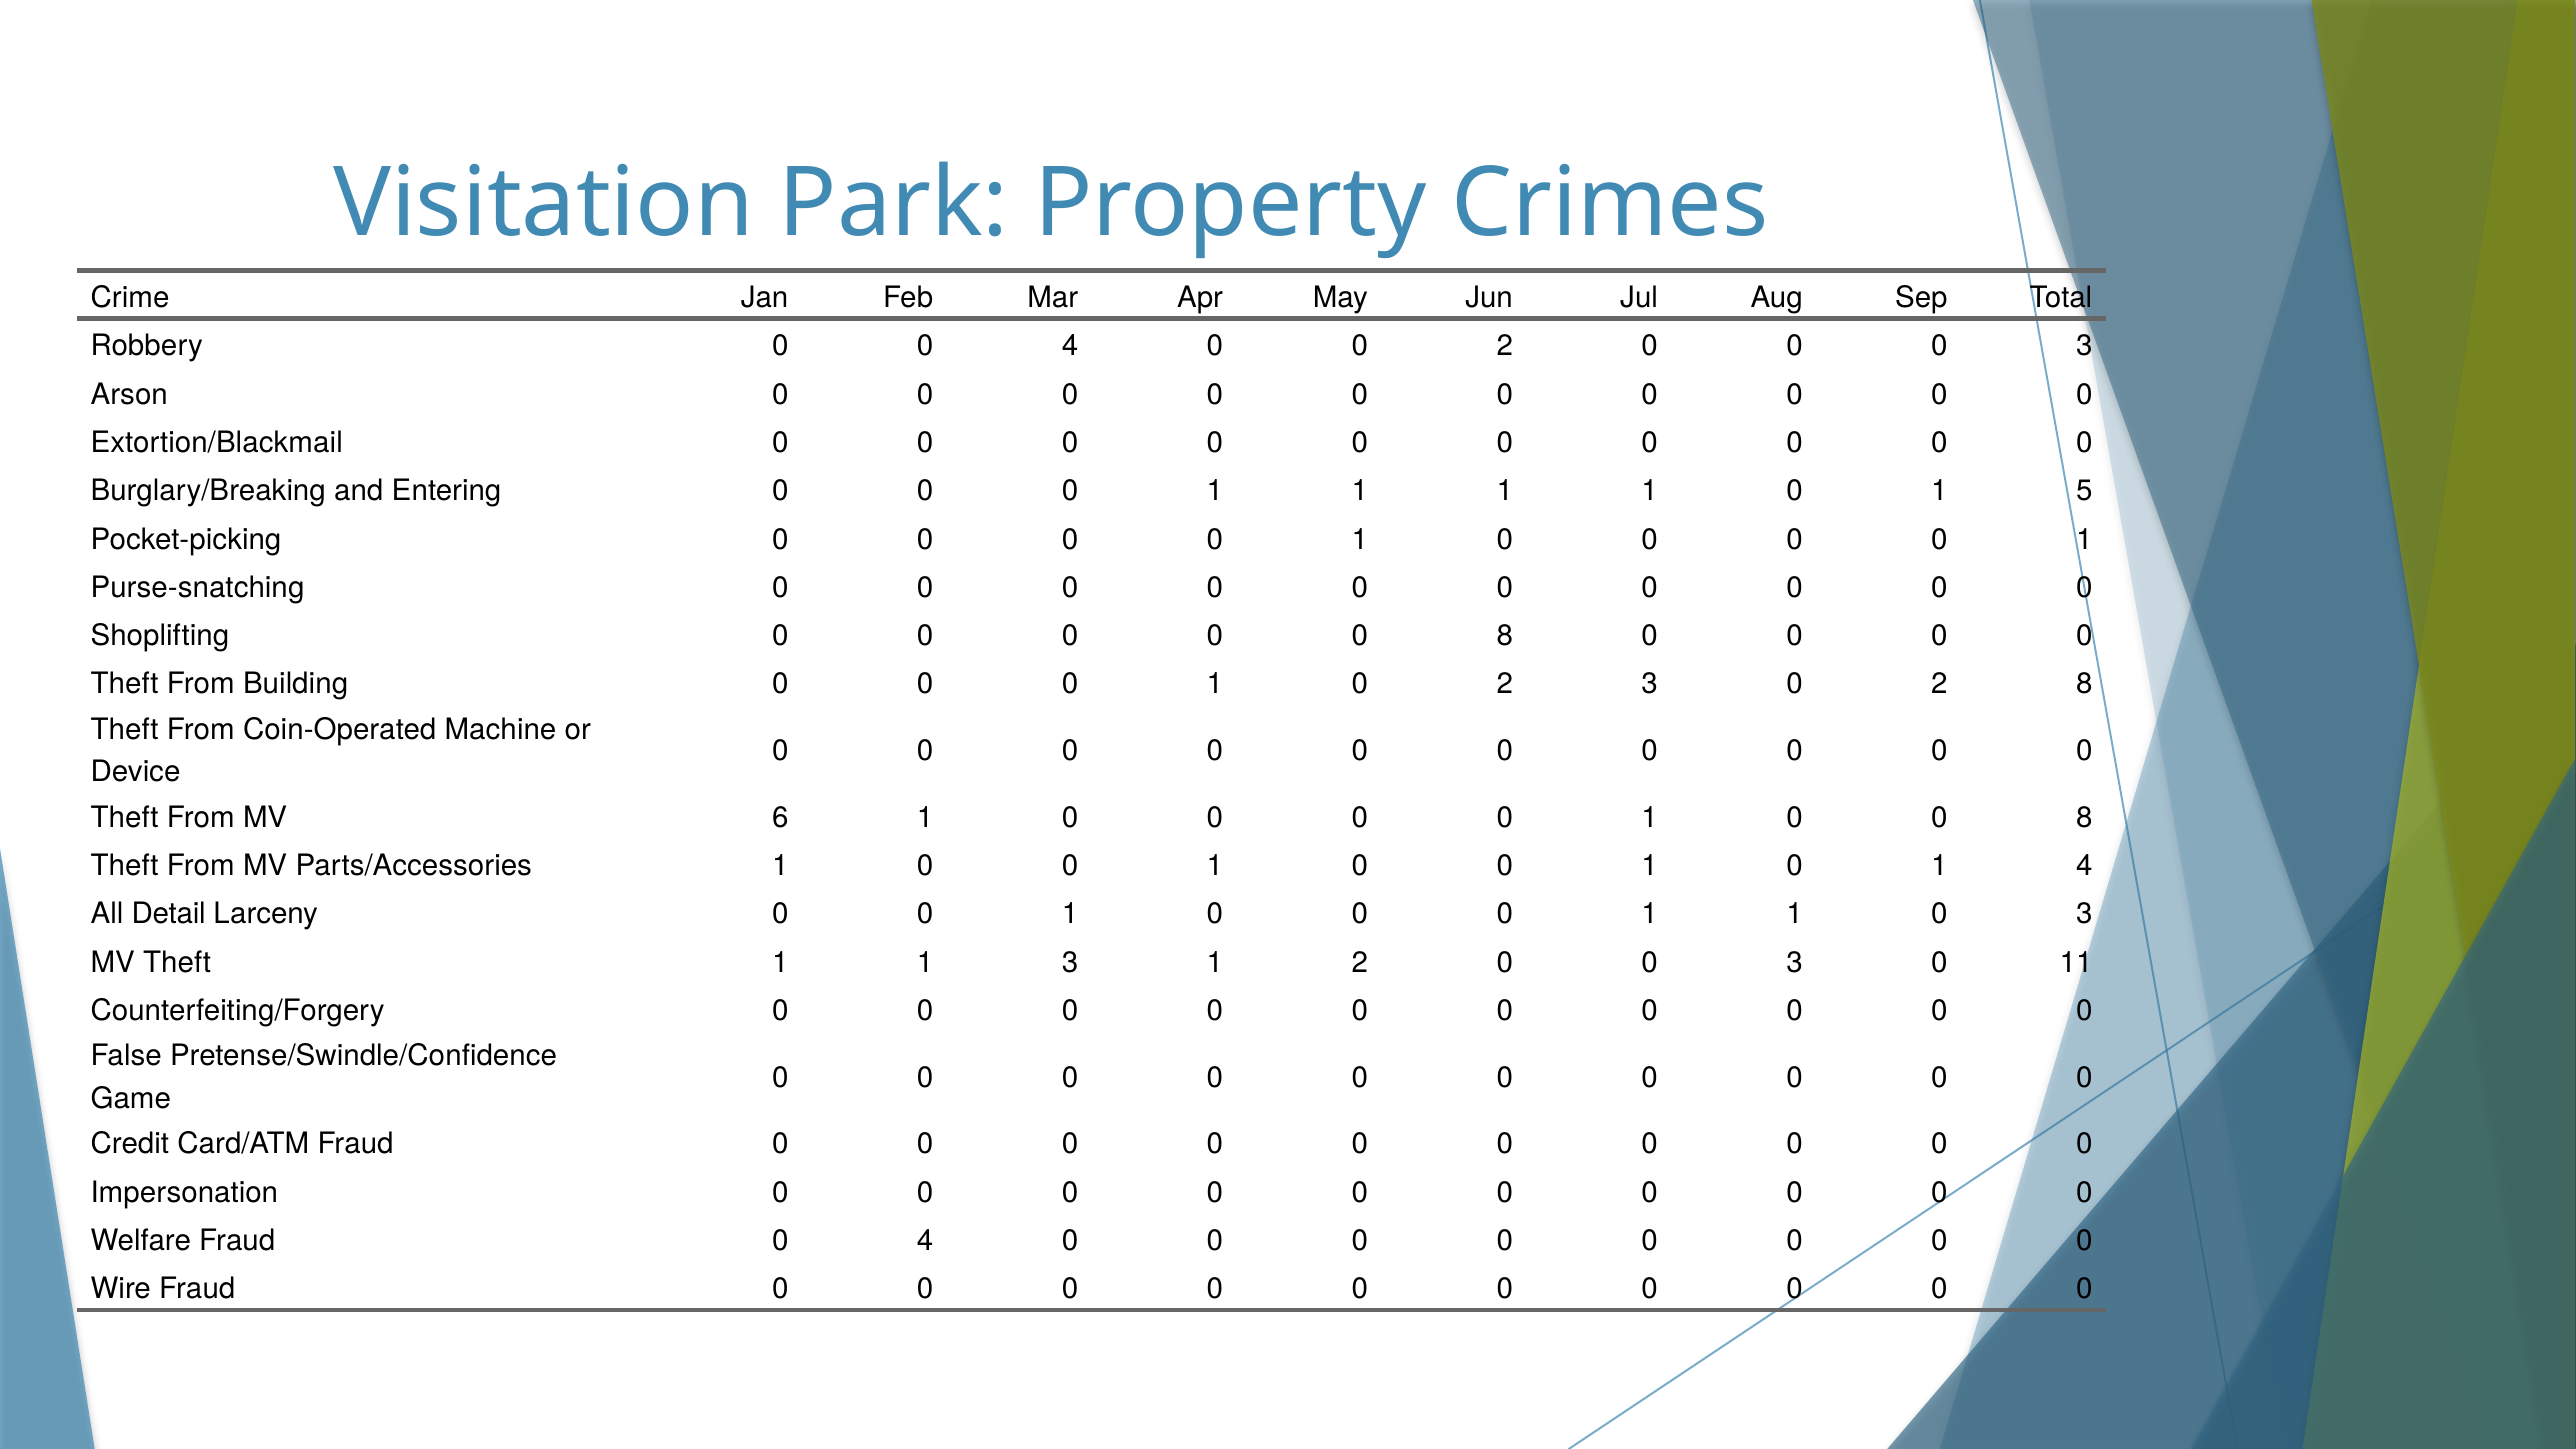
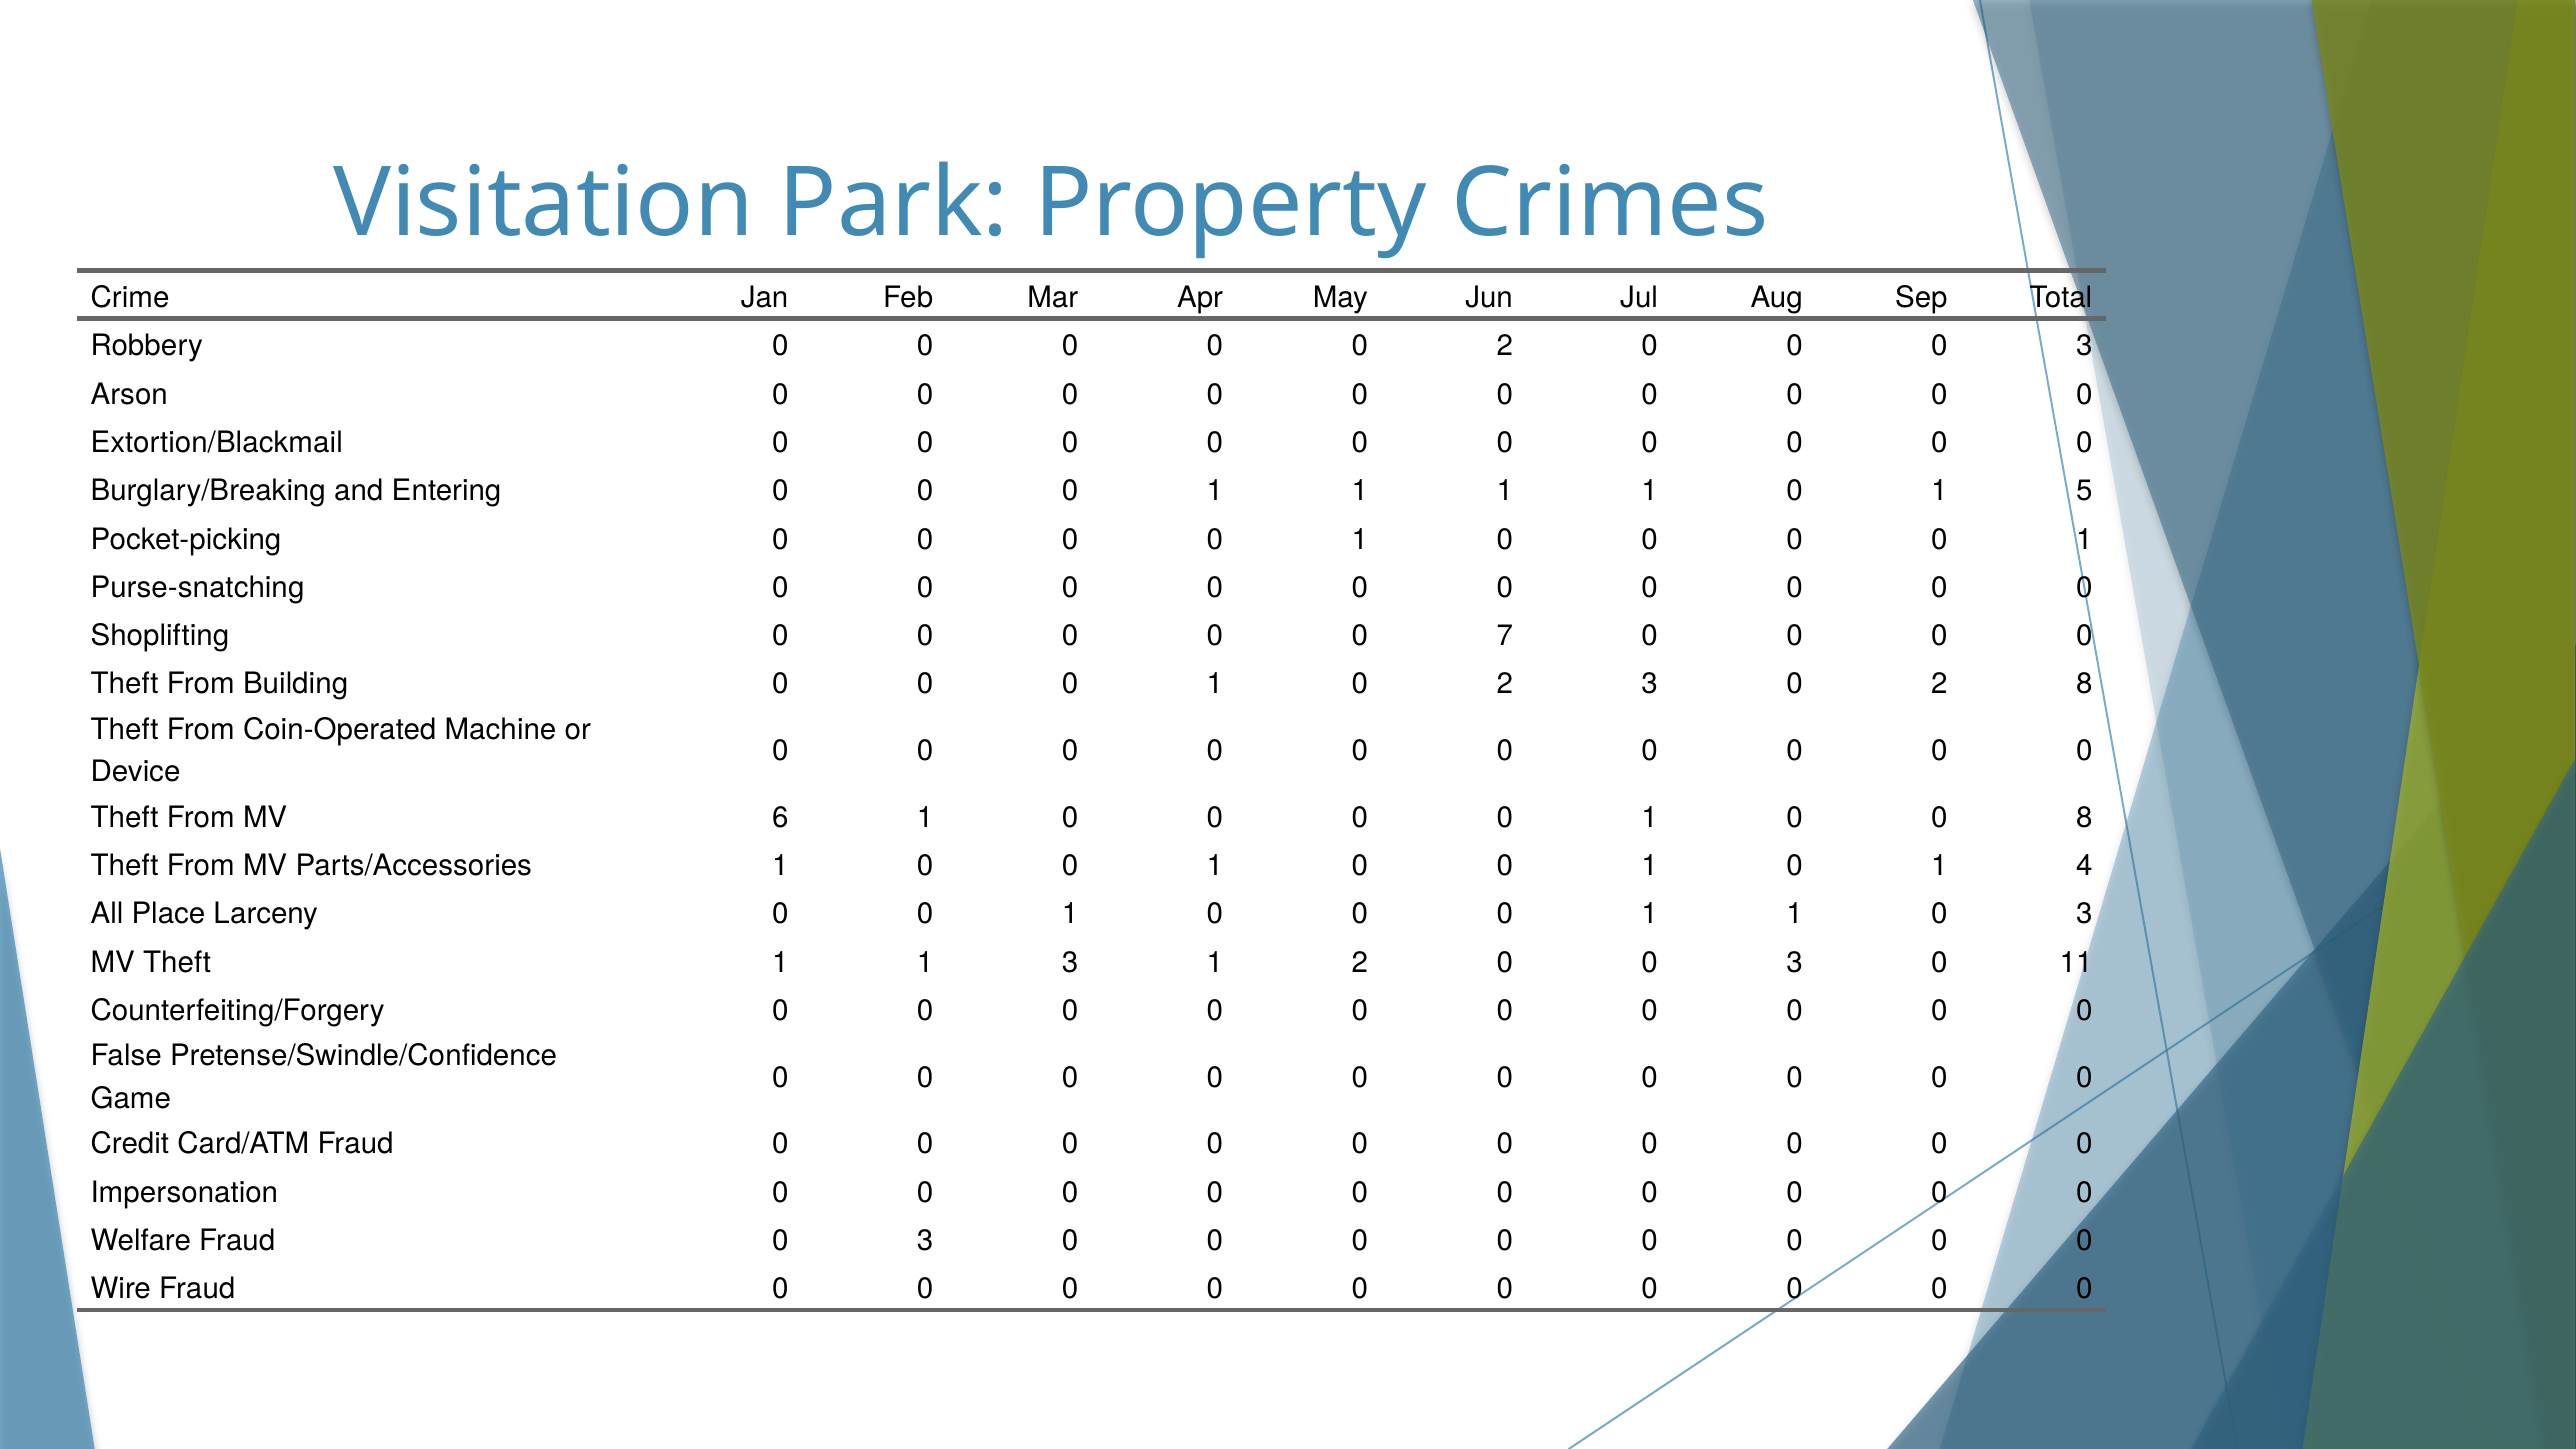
Robbery 0 0 4: 4 -> 0
0 0 0 8: 8 -> 7
Detail: Detail -> Place
Fraud 0 4: 4 -> 3
